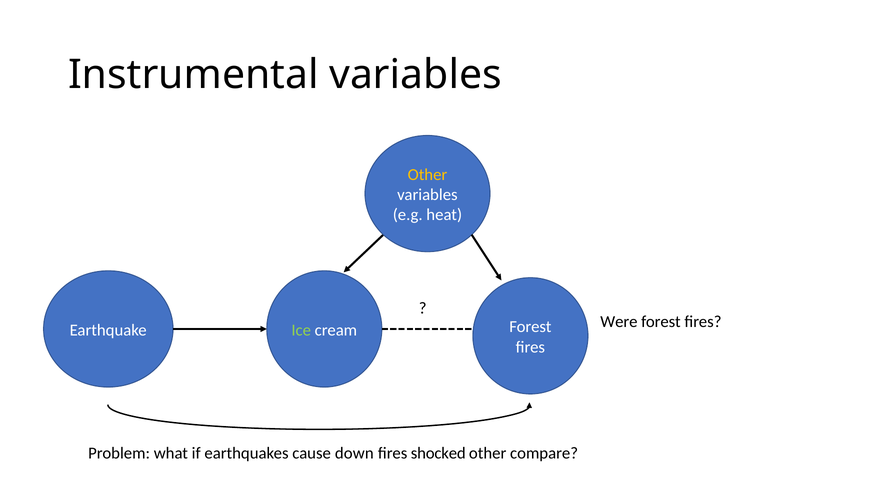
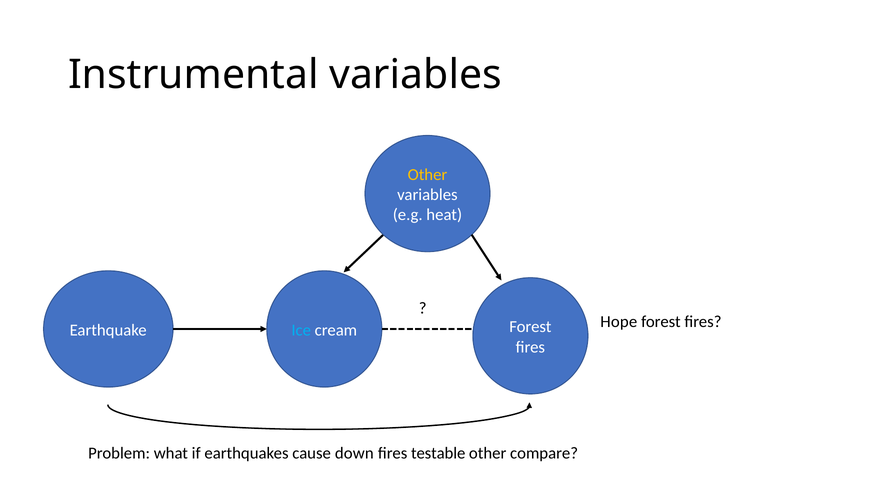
Were: Were -> Hope
Ice colour: light green -> light blue
shocked: shocked -> testable
